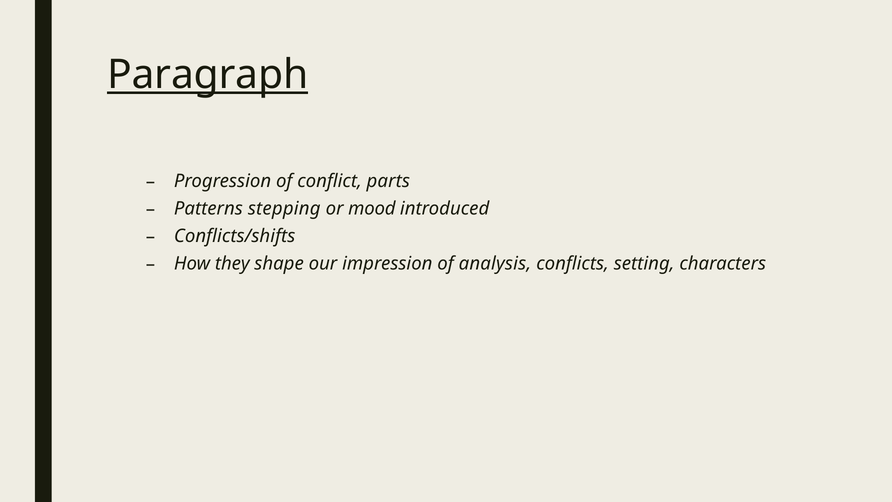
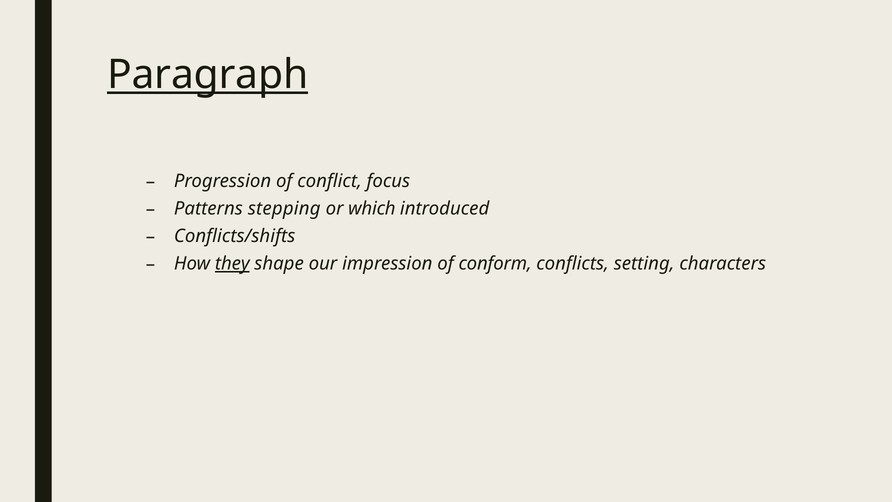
parts: parts -> focus
mood: mood -> which
they underline: none -> present
analysis: analysis -> conform
